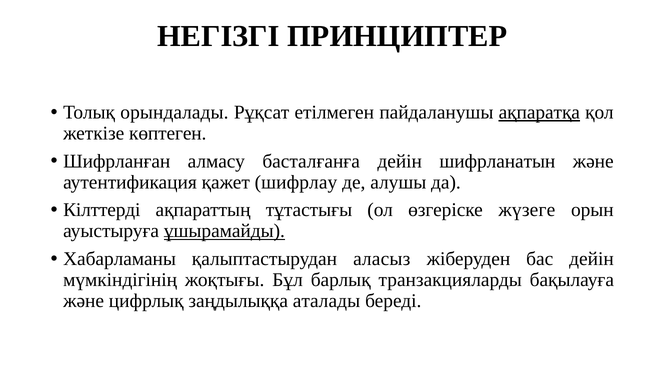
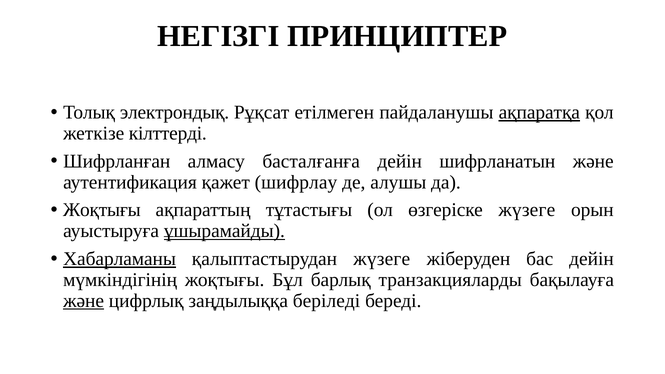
орындалады: орындалады -> электрондық
көптеген: көптеген -> кілттерді
Кілттерді at (102, 210): Кілттерді -> Жоқтығы
Хабарламаны underline: none -> present
қалыптастырудан аласыз: аласыз -> жүзеге
және at (84, 301) underline: none -> present
аталады: аталады -> беріледі
